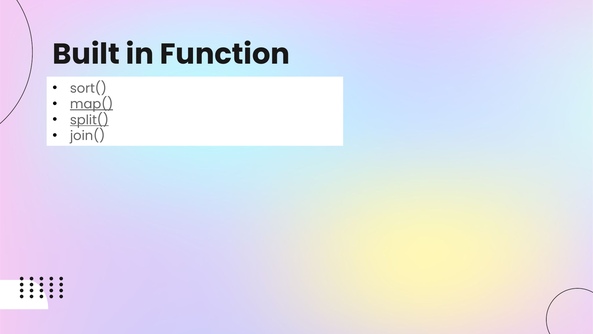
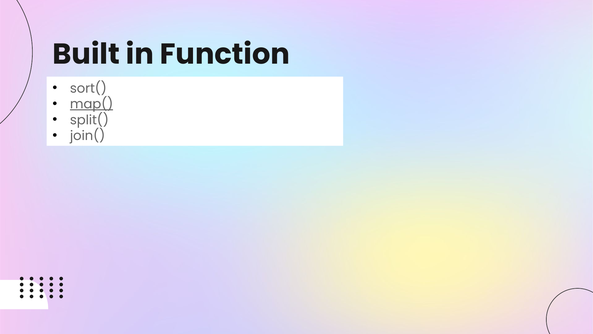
split( underline: present -> none
